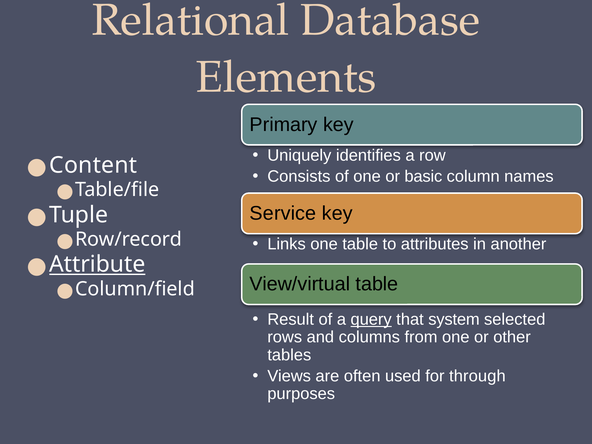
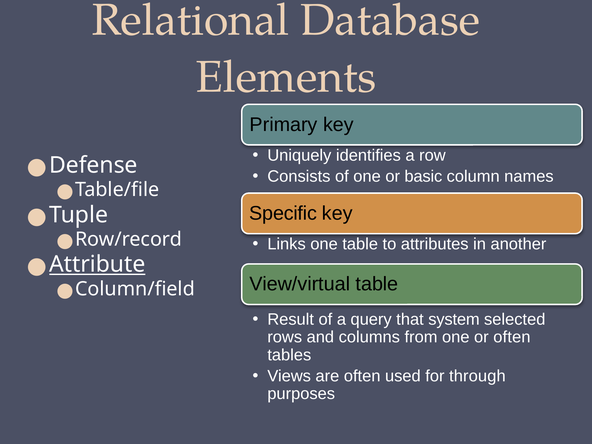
Content: Content -> Defense
Service: Service -> Specific
query underline: present -> none
or other: other -> often
